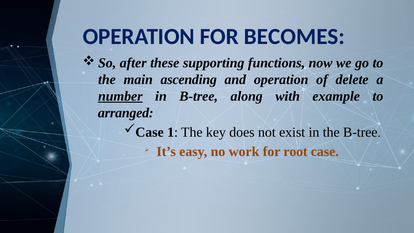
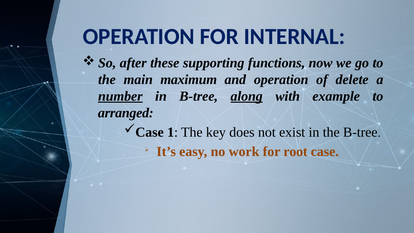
BECOMES: BECOMES -> INTERNAL
ascending: ascending -> maximum
along underline: none -> present
